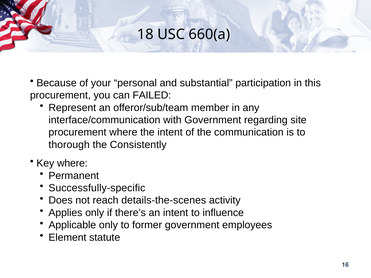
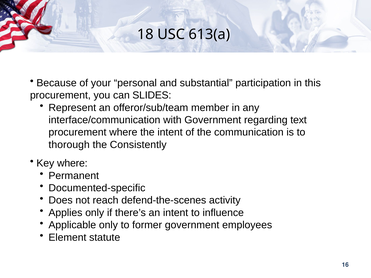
660(a: 660(a -> 613(a
FAILED: FAILED -> SLIDES
site: site -> text
Successfully-specific: Successfully-specific -> Documented-specific
details-the-scenes: details-the-scenes -> defend-the-scenes
